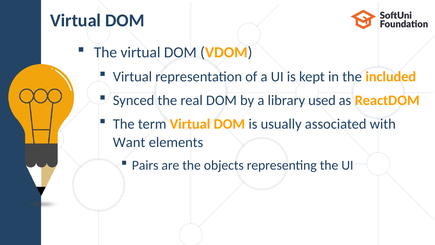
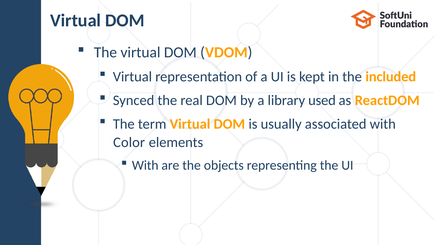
Want: Want -> Color
Pairs at (145, 165): Pairs -> With
